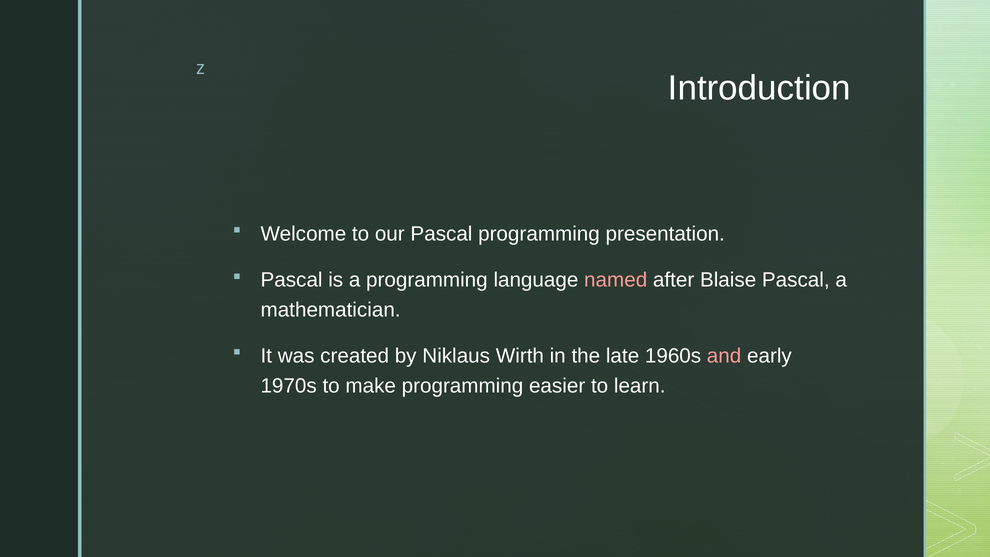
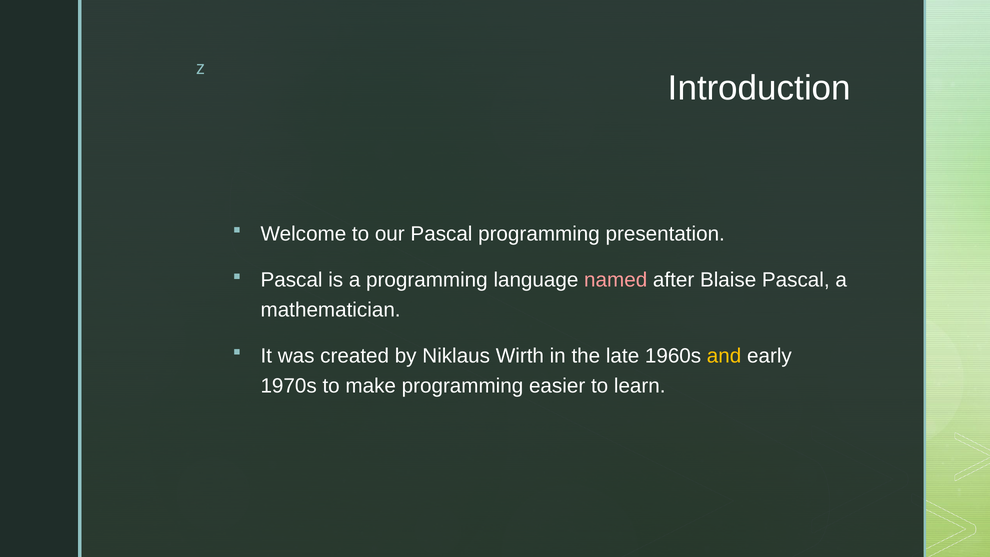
and colour: pink -> yellow
